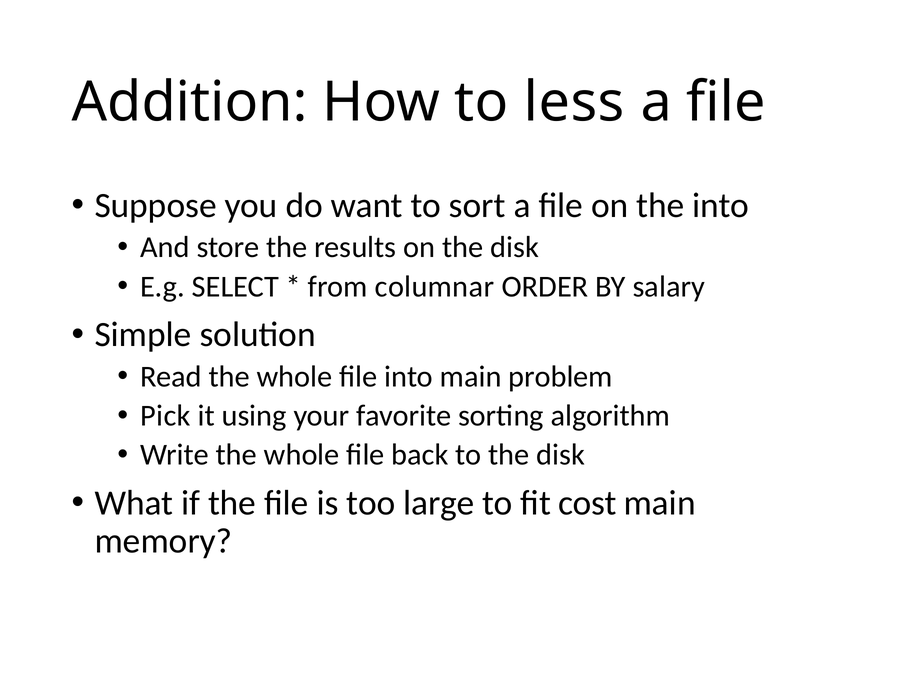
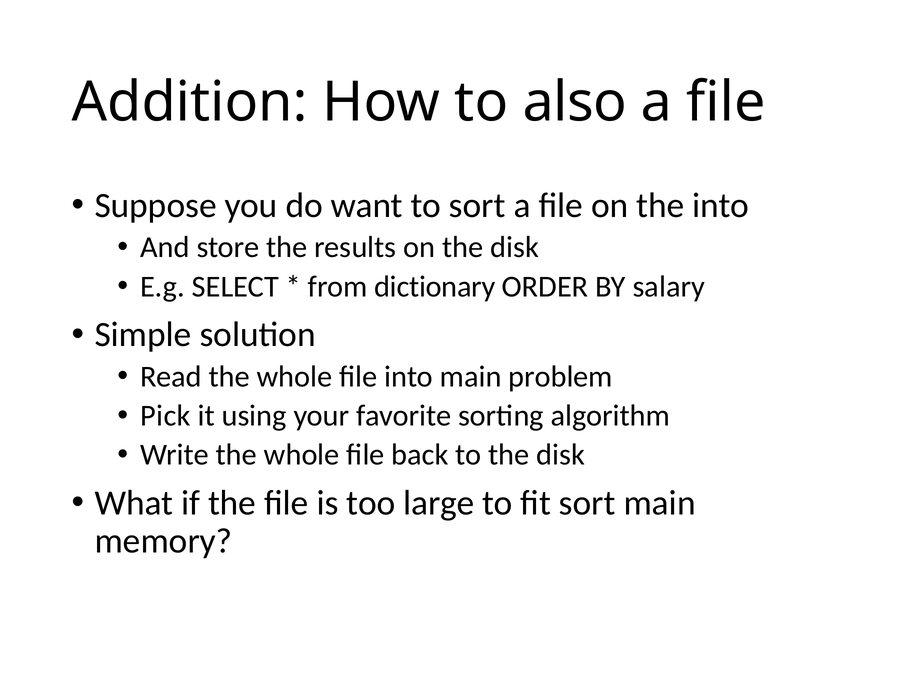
less: less -> also
columnar: columnar -> dictionary
fit cost: cost -> sort
